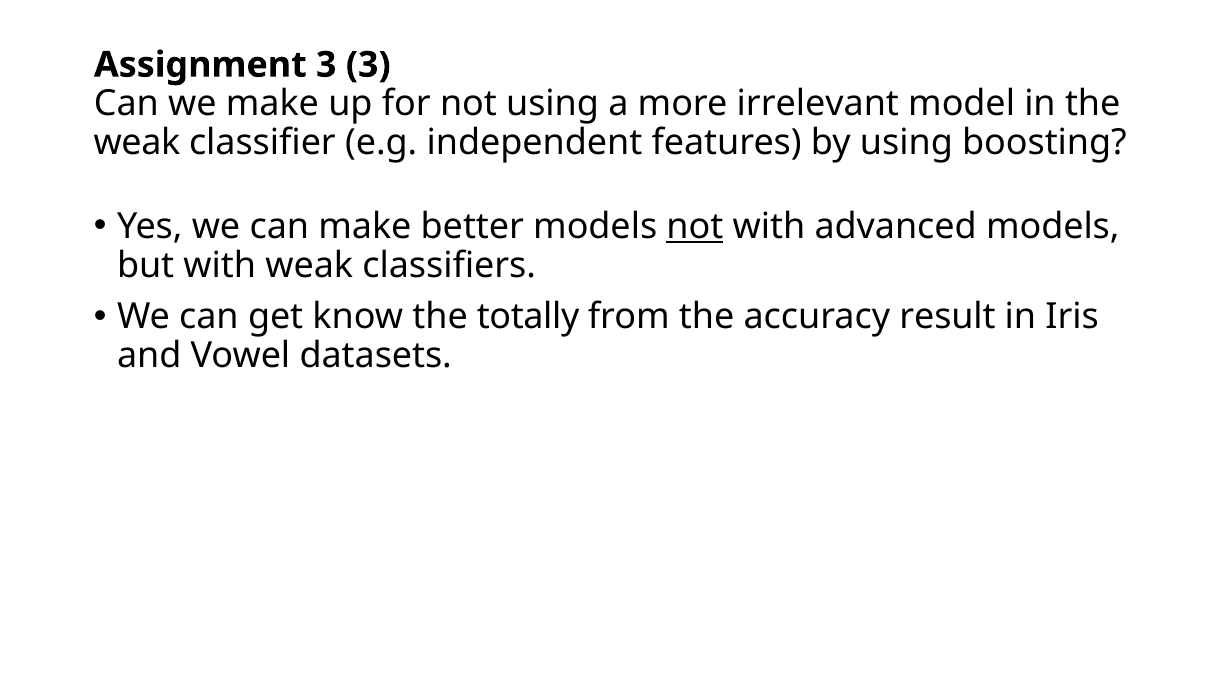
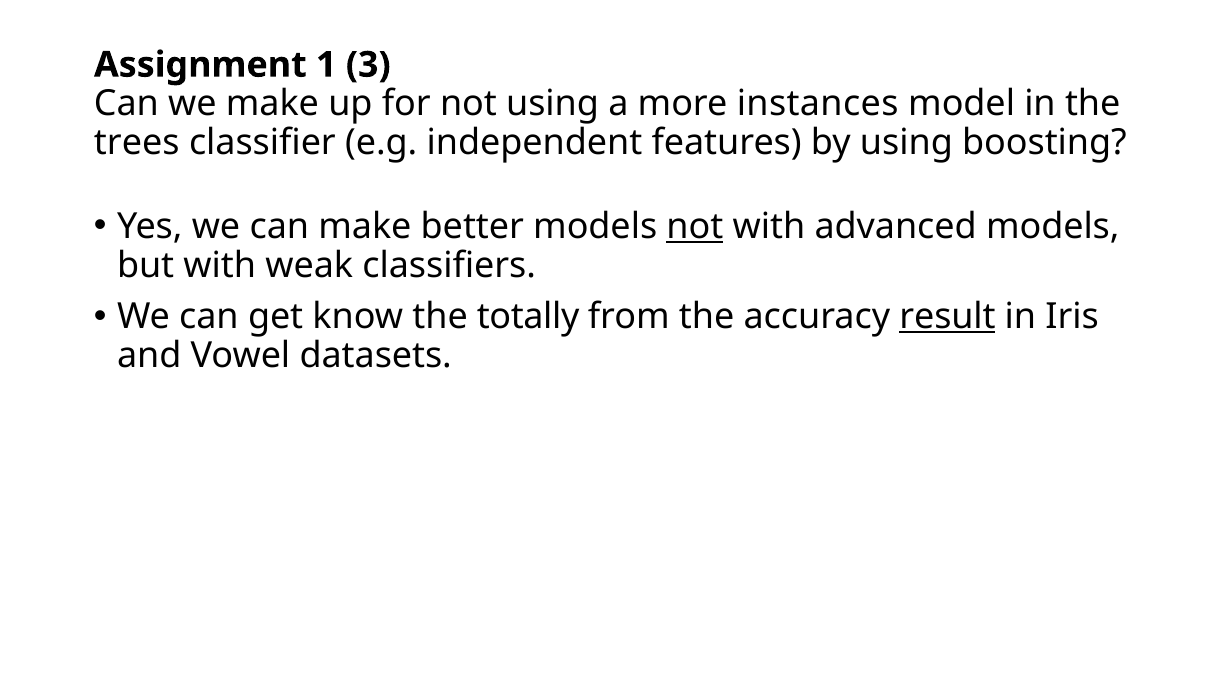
Assignment 3: 3 -> 1
irrelevant: irrelevant -> instances
weak at (137, 142): weak -> trees
result underline: none -> present
